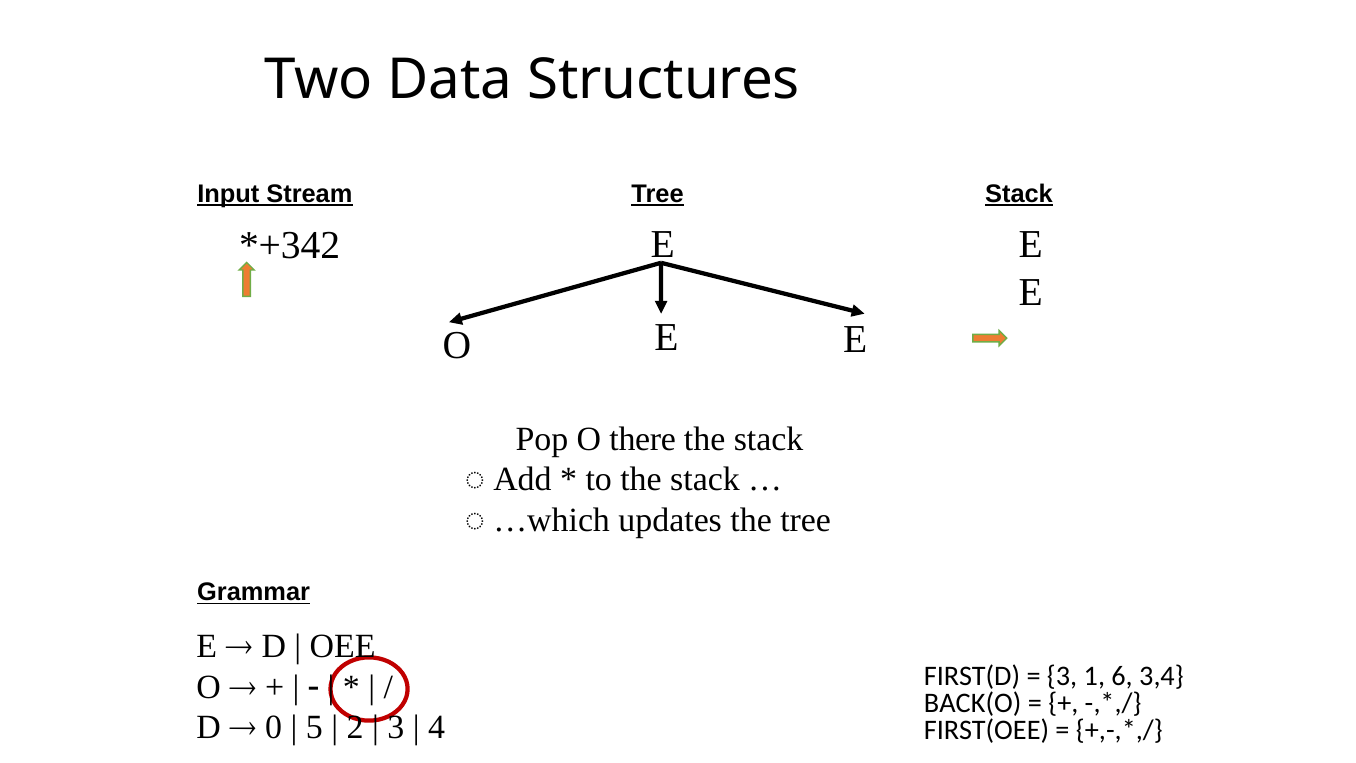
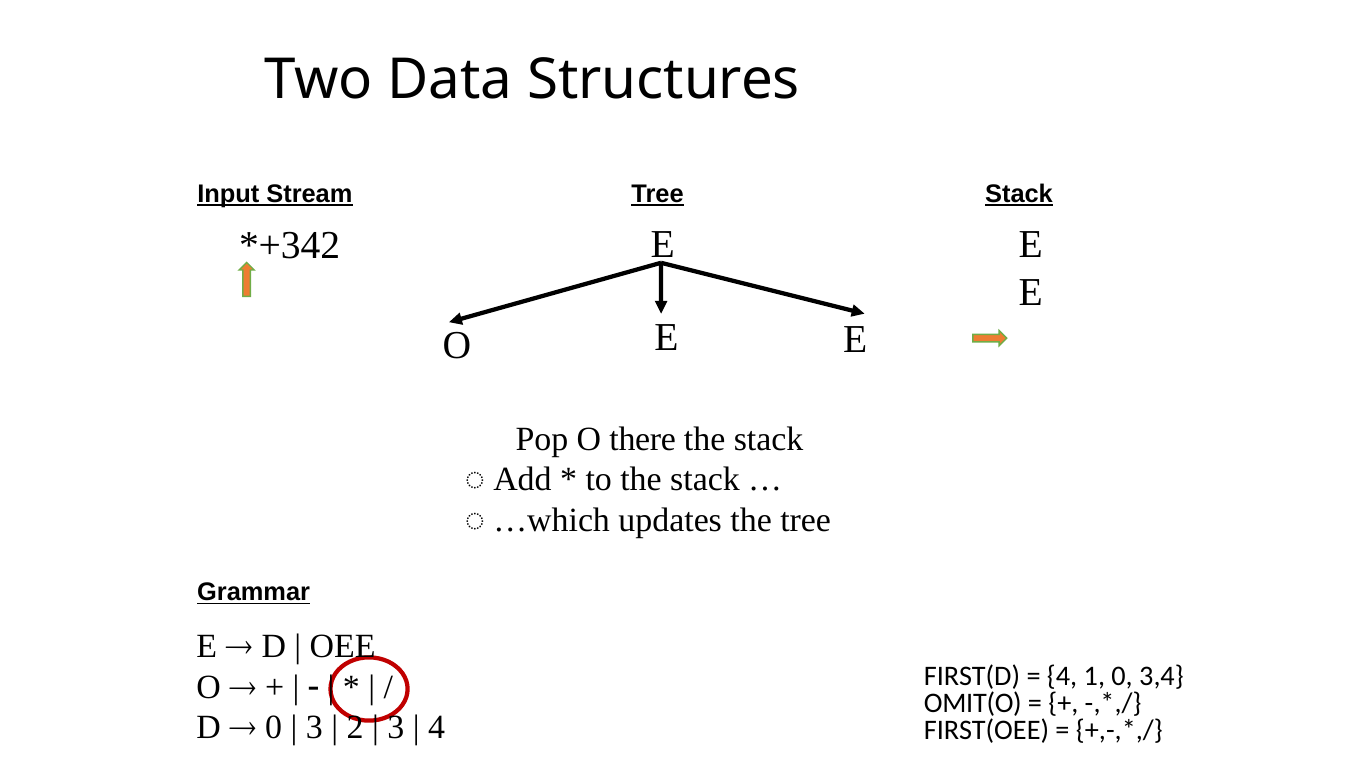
3 at (1062, 676): 3 -> 4
1 6: 6 -> 0
BACK(O: BACK(O -> OMIT(O
5 at (314, 727): 5 -> 3
